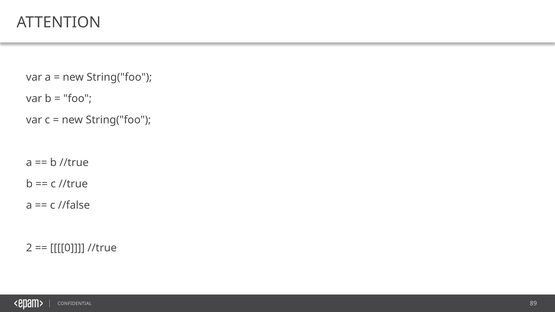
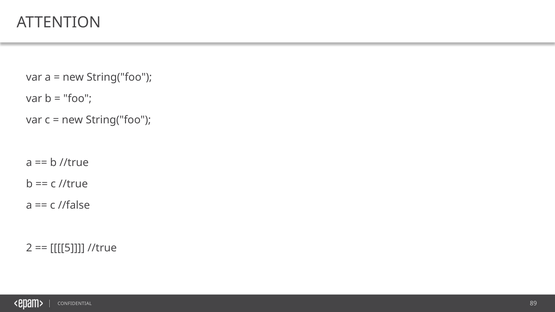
0: 0 -> 5
